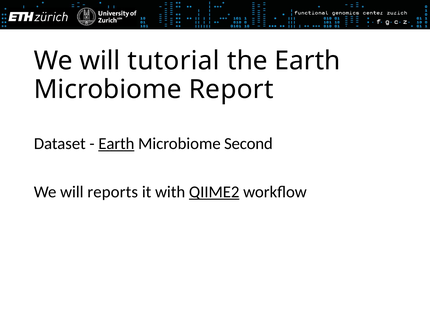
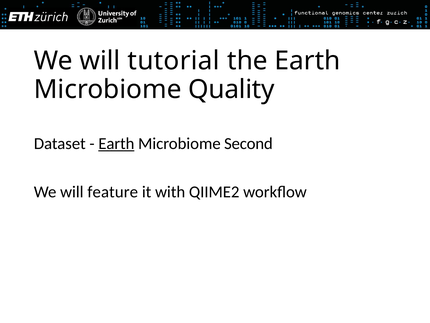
Report: Report -> Quality
reports: reports -> feature
QIIME2 underline: present -> none
